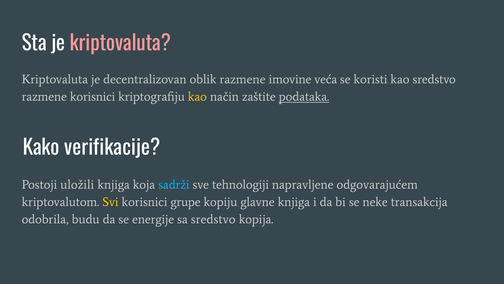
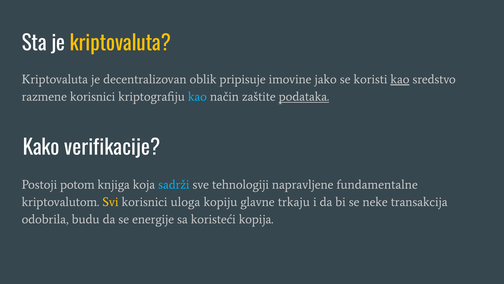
kriptovaluta at (120, 44) colour: pink -> yellow
oblik razmene: razmene -> pripisuje
veća: veća -> jako
kao at (400, 79) underline: none -> present
kao at (197, 97) colour: yellow -> light blue
uložili: uložili -> potom
odgovarajućem: odgovarajućem -> fundamentalne
grupe: grupe -> uloga
glavne knjiga: knjiga -> trkaju
sa sredstvo: sredstvo -> koristeći
